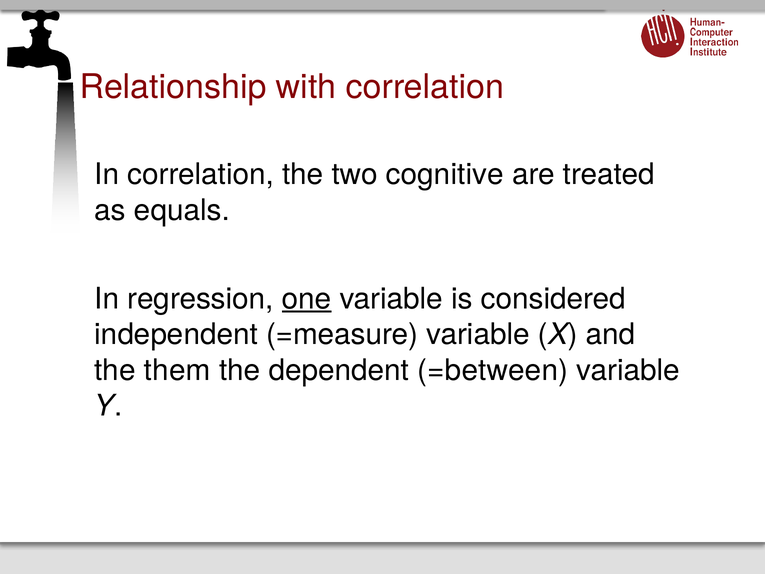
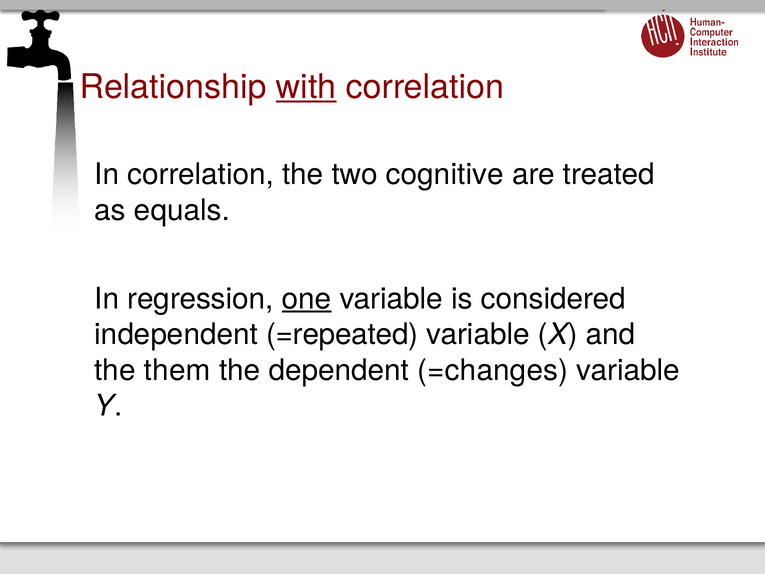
with underline: none -> present
=measure: =measure -> =repeated
=between: =between -> =changes
